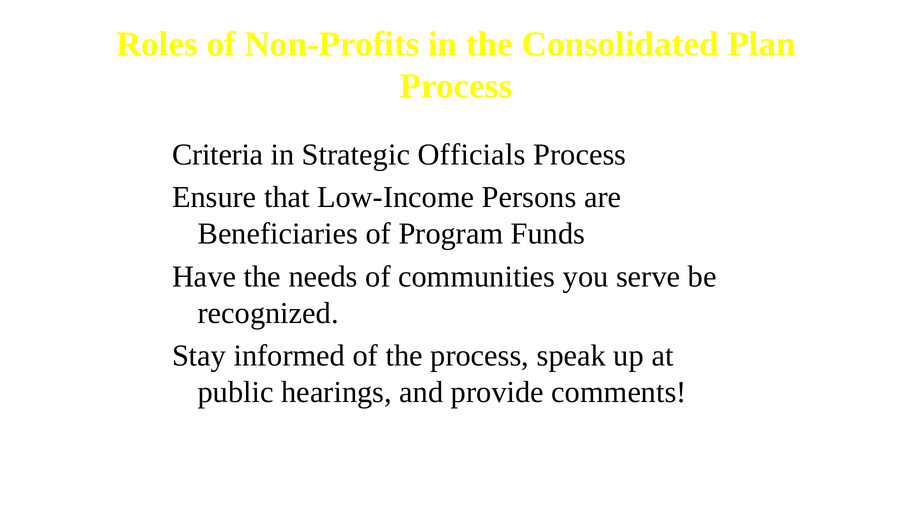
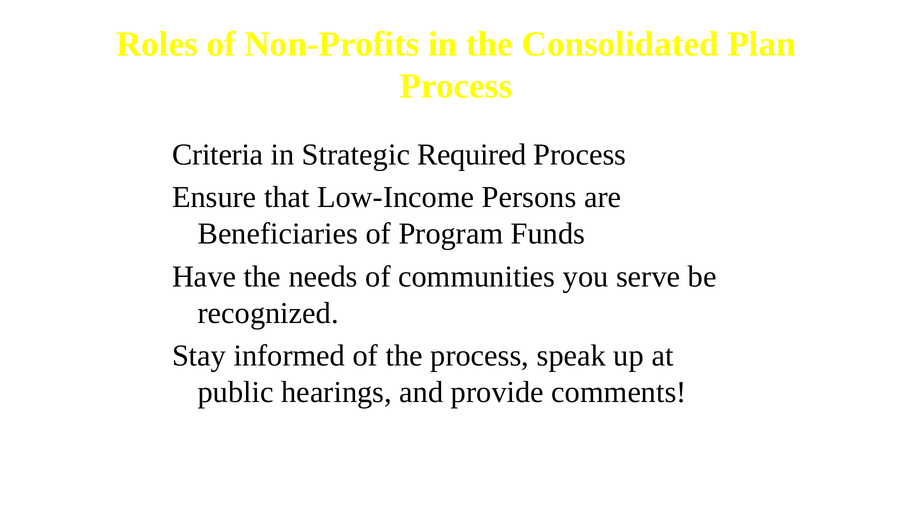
Officials: Officials -> Required
